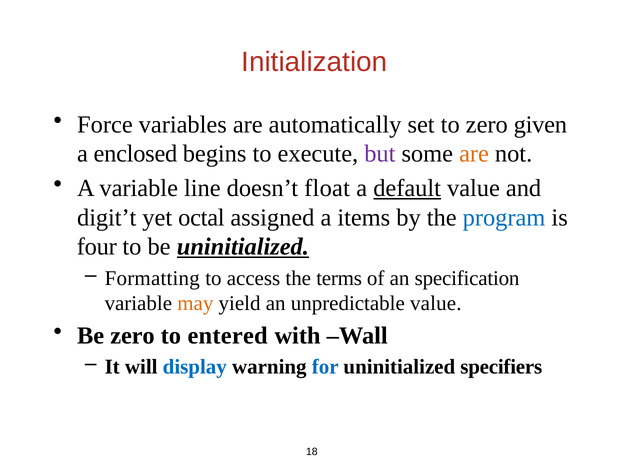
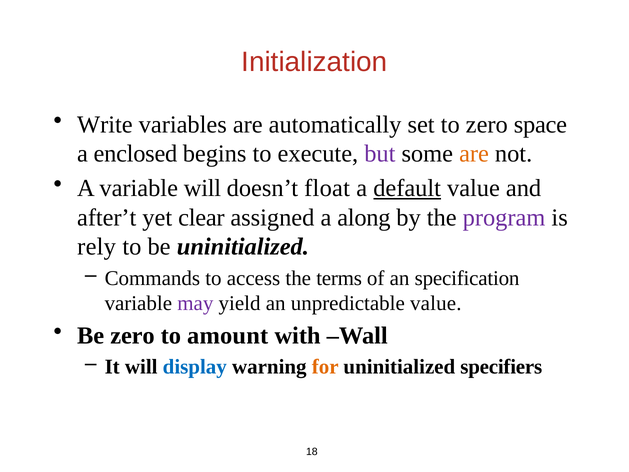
Force: Force -> Write
given: given -> space
variable line: line -> will
digit’t: digit’t -> after’t
octal: octal -> clear
items: items -> along
program colour: blue -> purple
four: four -> rely
uninitialized at (243, 247) underline: present -> none
Formatting: Formatting -> Commands
may colour: orange -> purple
entered: entered -> amount
for colour: blue -> orange
